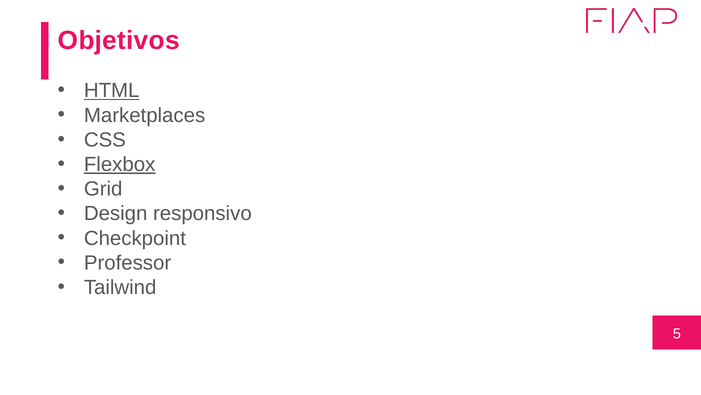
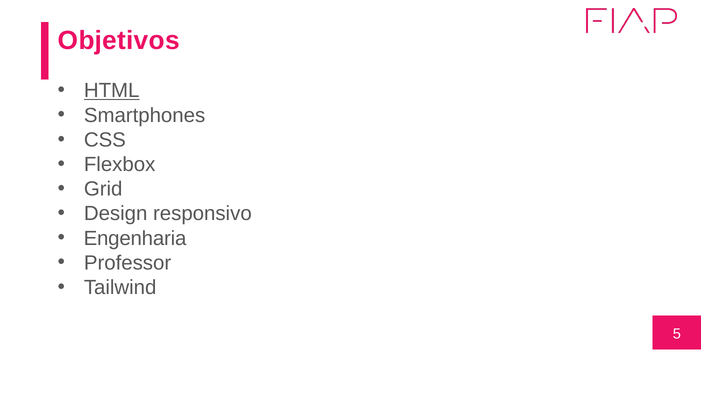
Marketplaces: Marketplaces -> Smartphones
Flexbox underline: present -> none
Checkpoint: Checkpoint -> Engenharia
